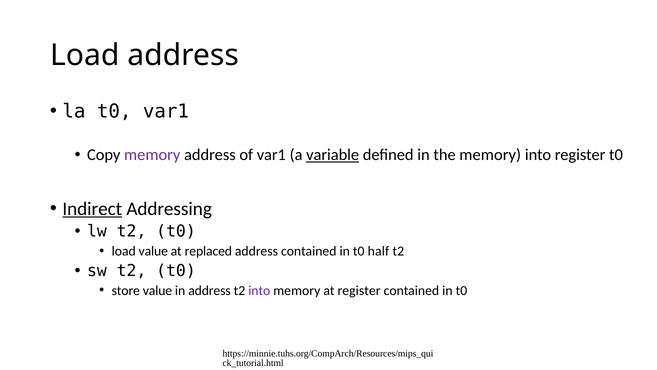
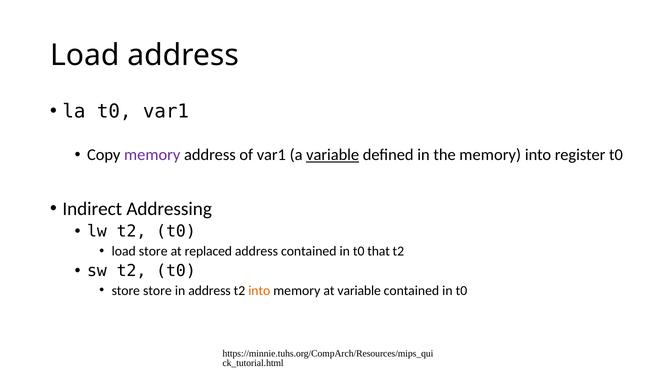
Indirect underline: present -> none
load value: value -> store
half: half -> that
store value: value -> store
into at (259, 290) colour: purple -> orange
at register: register -> variable
